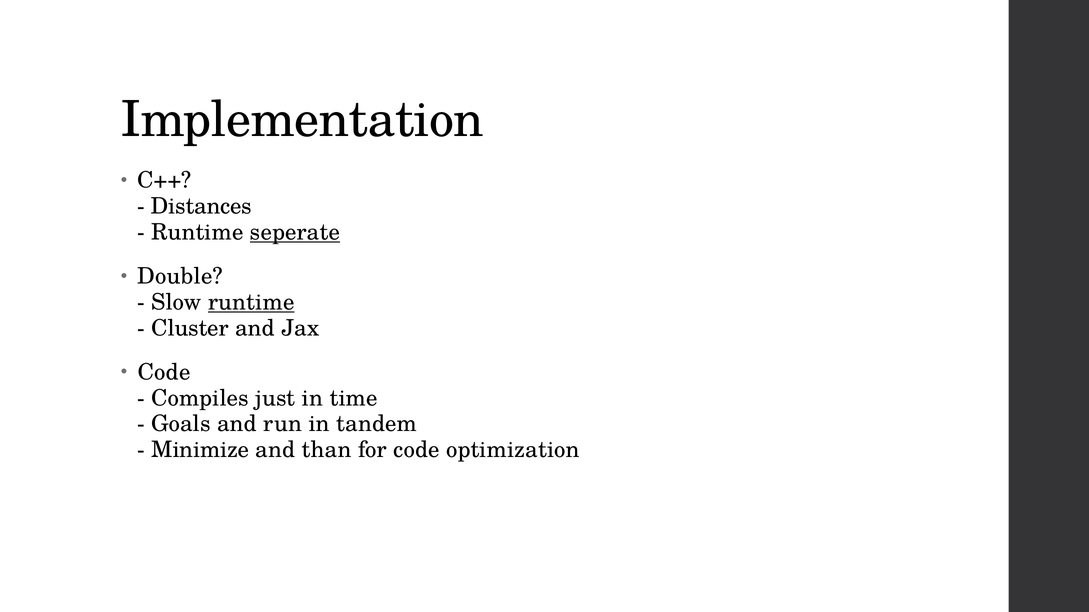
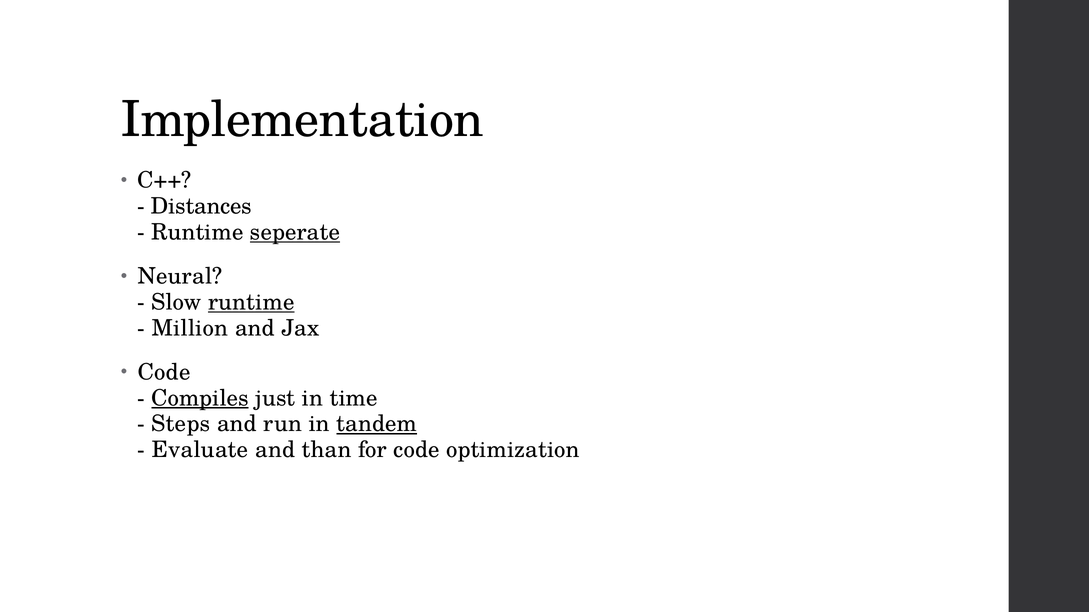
Double: Double -> Neural
Cluster: Cluster -> Million
Compiles underline: none -> present
Goals: Goals -> Steps
tandem underline: none -> present
Minimize: Minimize -> Evaluate
